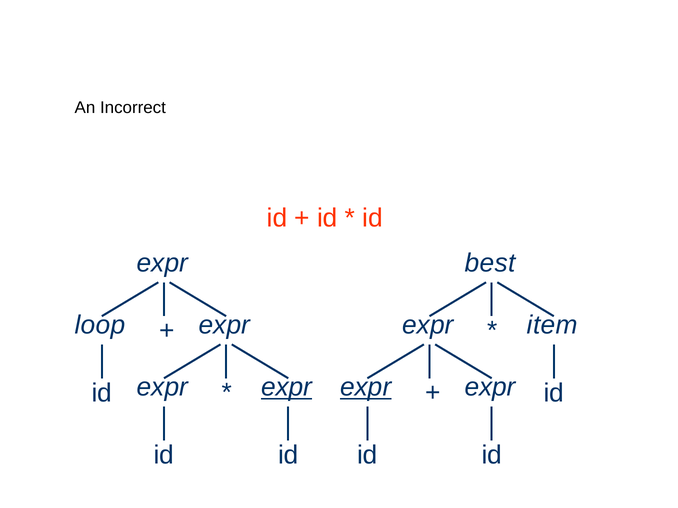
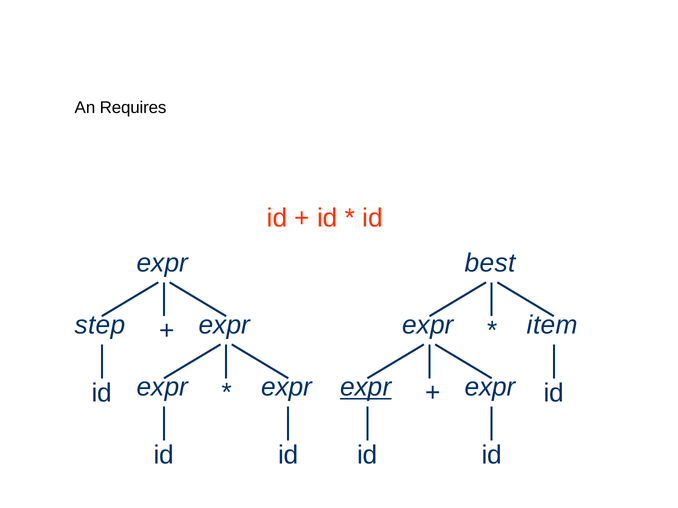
Incorrect: Incorrect -> Requires
loop: loop -> step
expr at (287, 388) underline: present -> none
